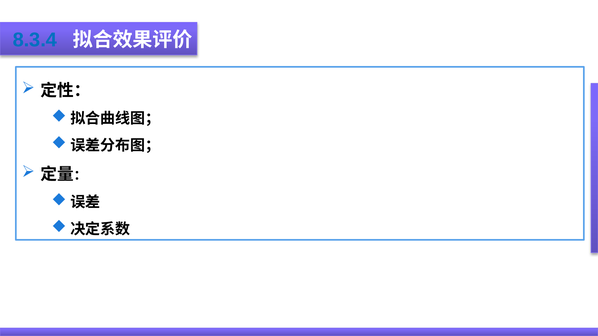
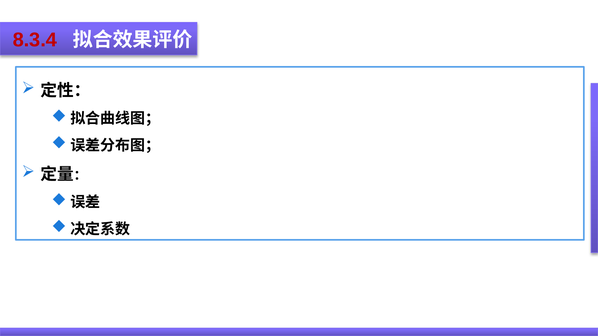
8.3.4 colour: blue -> red
